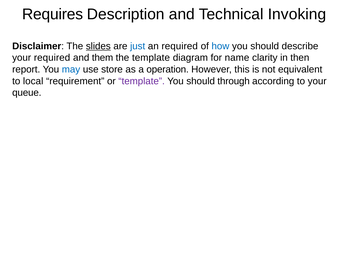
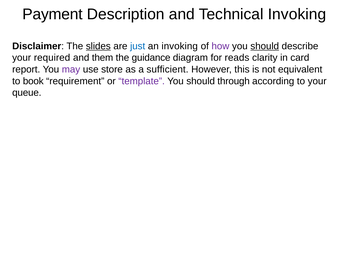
Requires: Requires -> Payment
an required: required -> invoking
how colour: blue -> purple
should at (265, 46) underline: none -> present
the template: template -> guidance
name: name -> reads
then: then -> card
may colour: blue -> purple
operation: operation -> sufficient
local: local -> book
